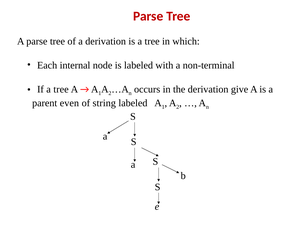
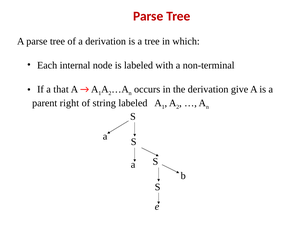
If a tree: tree -> that
even: even -> right
